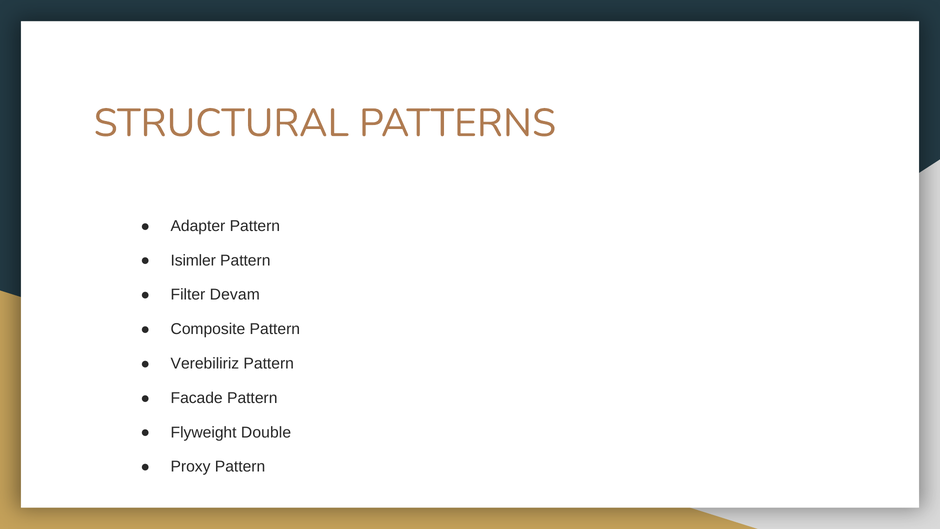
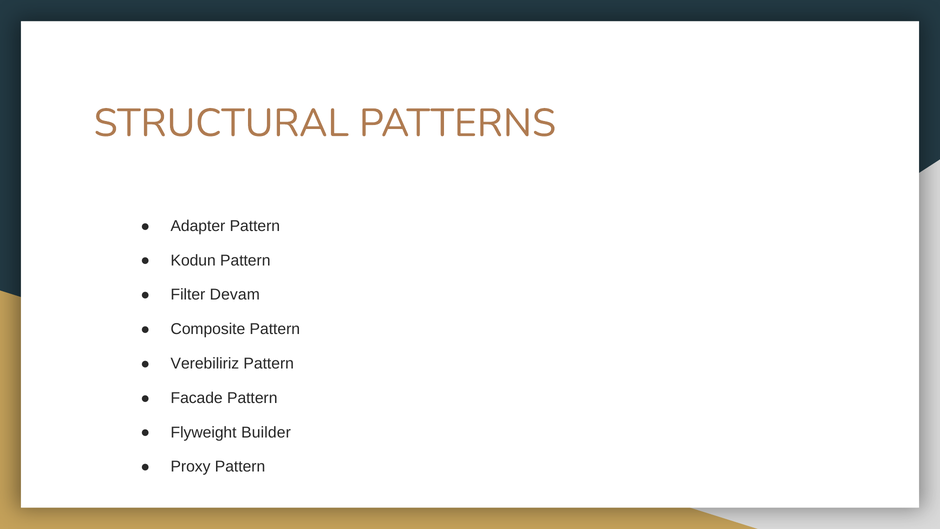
Isimler: Isimler -> Kodun
Double: Double -> Builder
